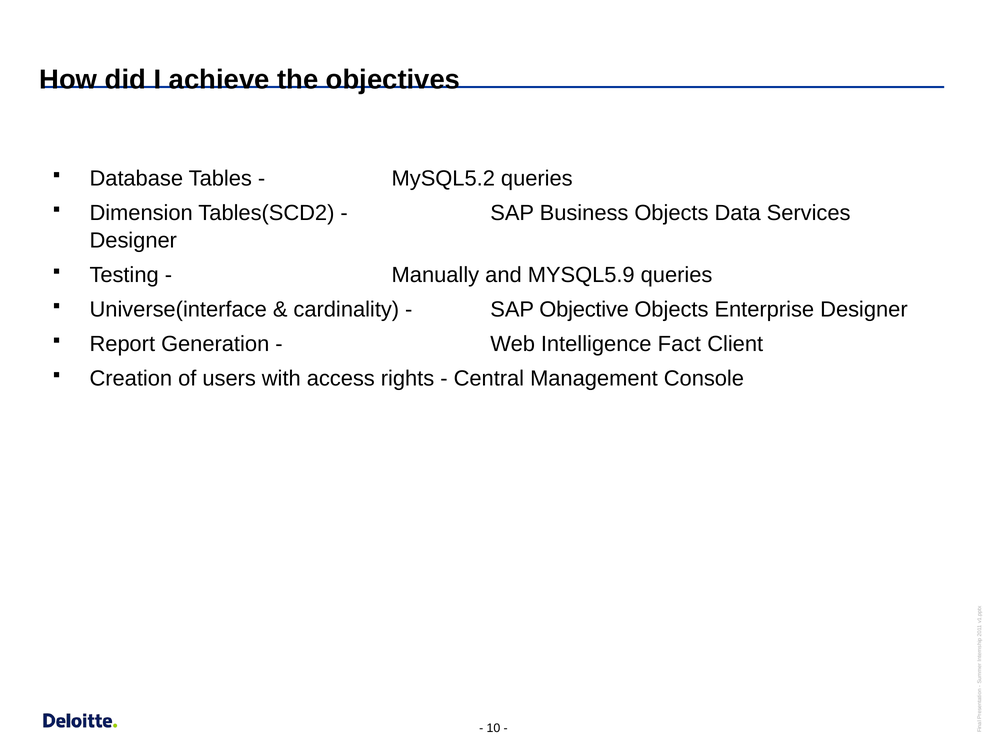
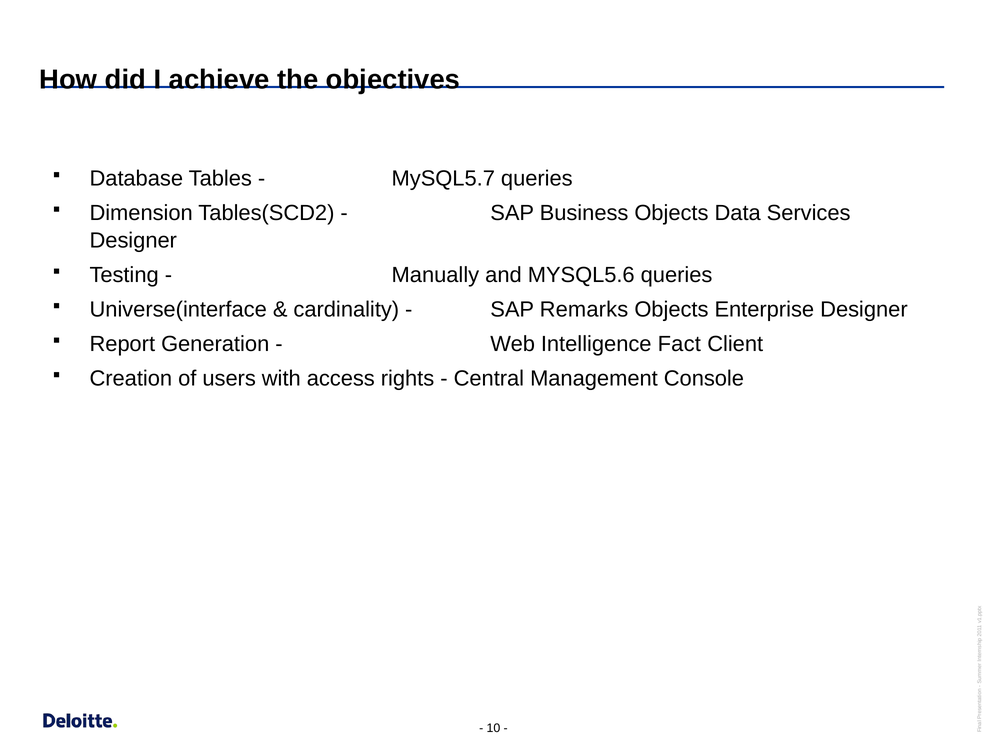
MySQL5.2: MySQL5.2 -> MySQL5.7
MYSQL5.9: MYSQL5.9 -> MYSQL5.6
Objective: Objective -> Remarks
